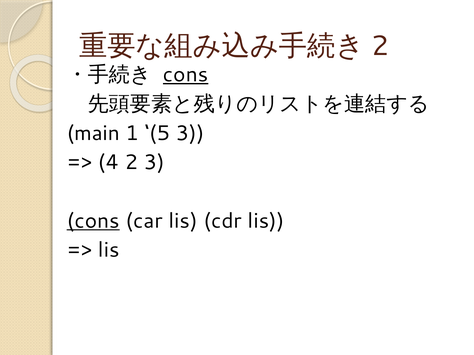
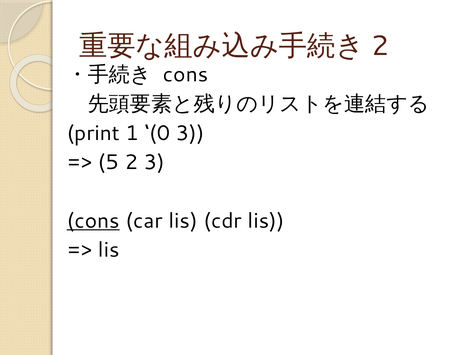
cons at (186, 75) underline: present -> none
main: main -> print
5: 5 -> 0
4: 4 -> 5
